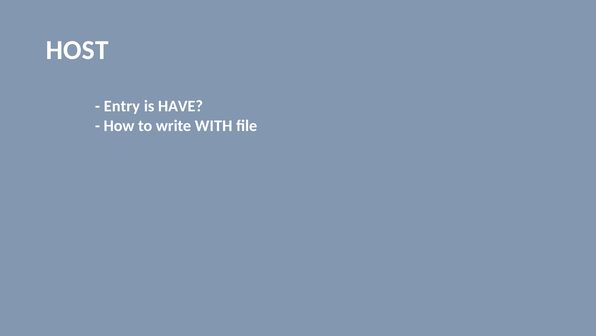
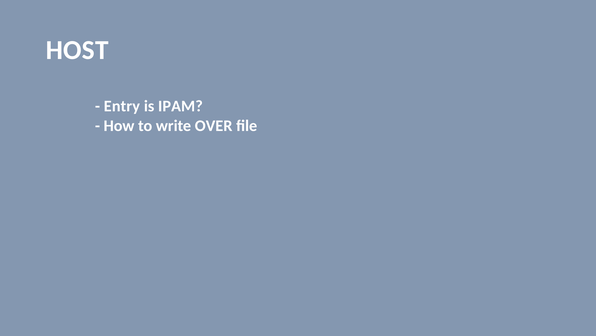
HAVE: HAVE -> IPAM
WITH: WITH -> OVER
